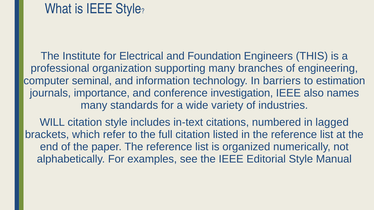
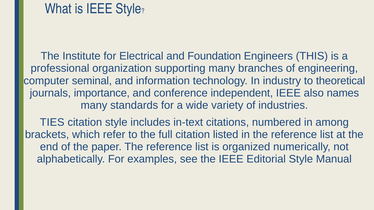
barriers: barriers -> industry
estimation: estimation -> theoretical
investigation: investigation -> independent
WILL: WILL -> TIES
lagged: lagged -> among
